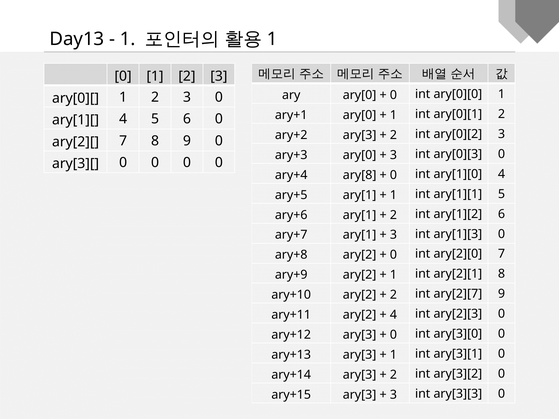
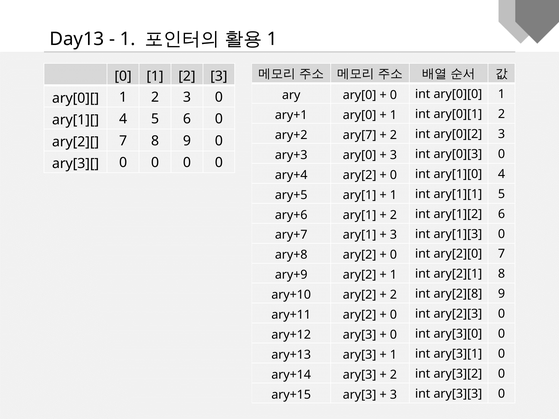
ary+2 ary[3: ary[3 -> ary[7
ary+4 ary[8: ary[8 -> ary[2
ary[2][7: ary[2][7 -> ary[2][8
4 at (393, 315): 4 -> 0
